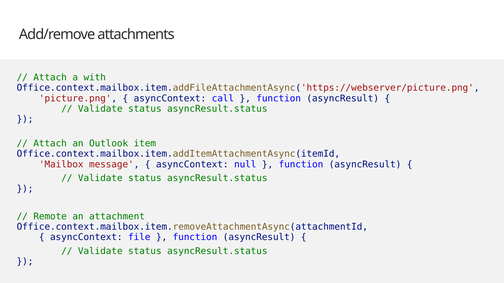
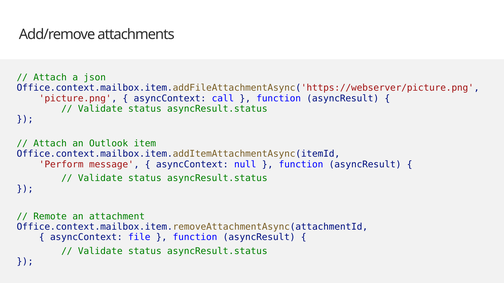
with: with -> json
Mailbox: Mailbox -> Perform
